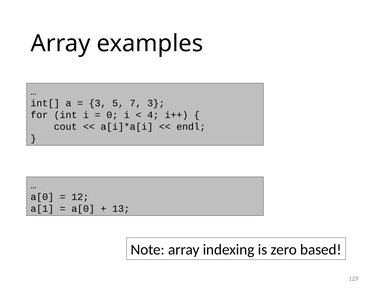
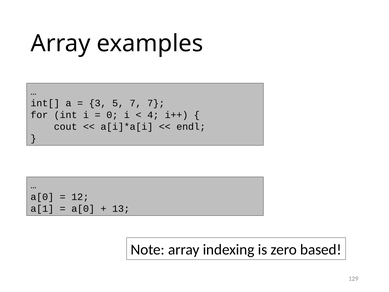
7 3: 3 -> 7
